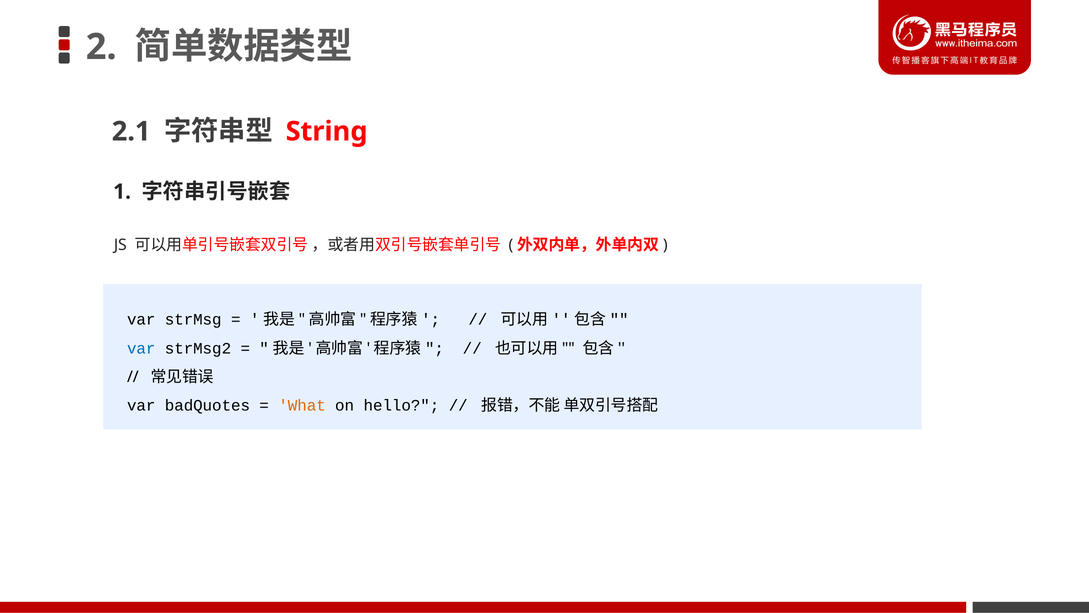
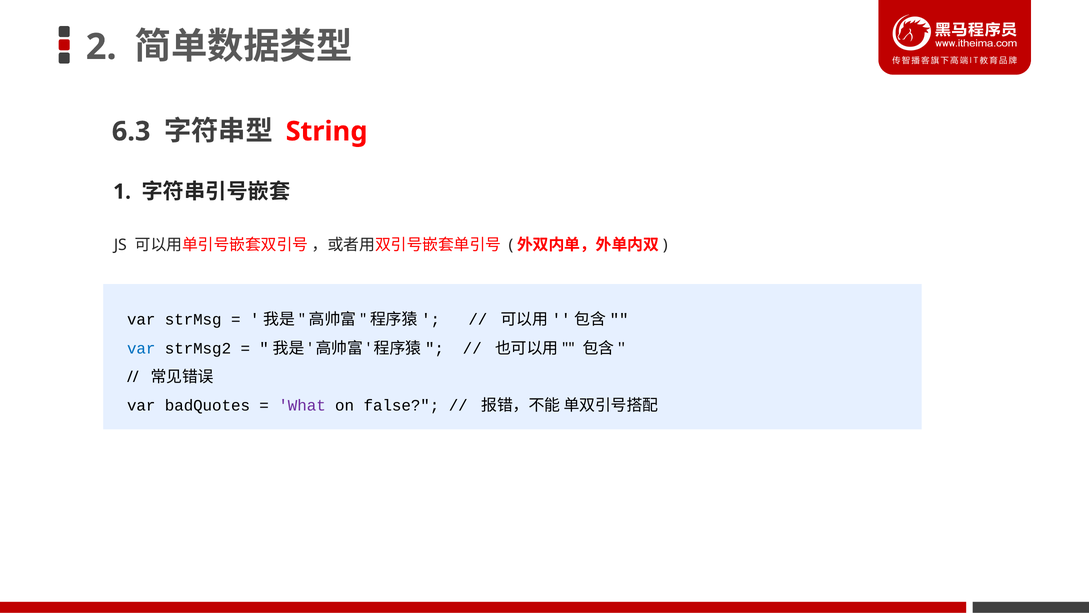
2.1: 2.1 -> 6.3
What colour: orange -> purple
hello: hello -> false
